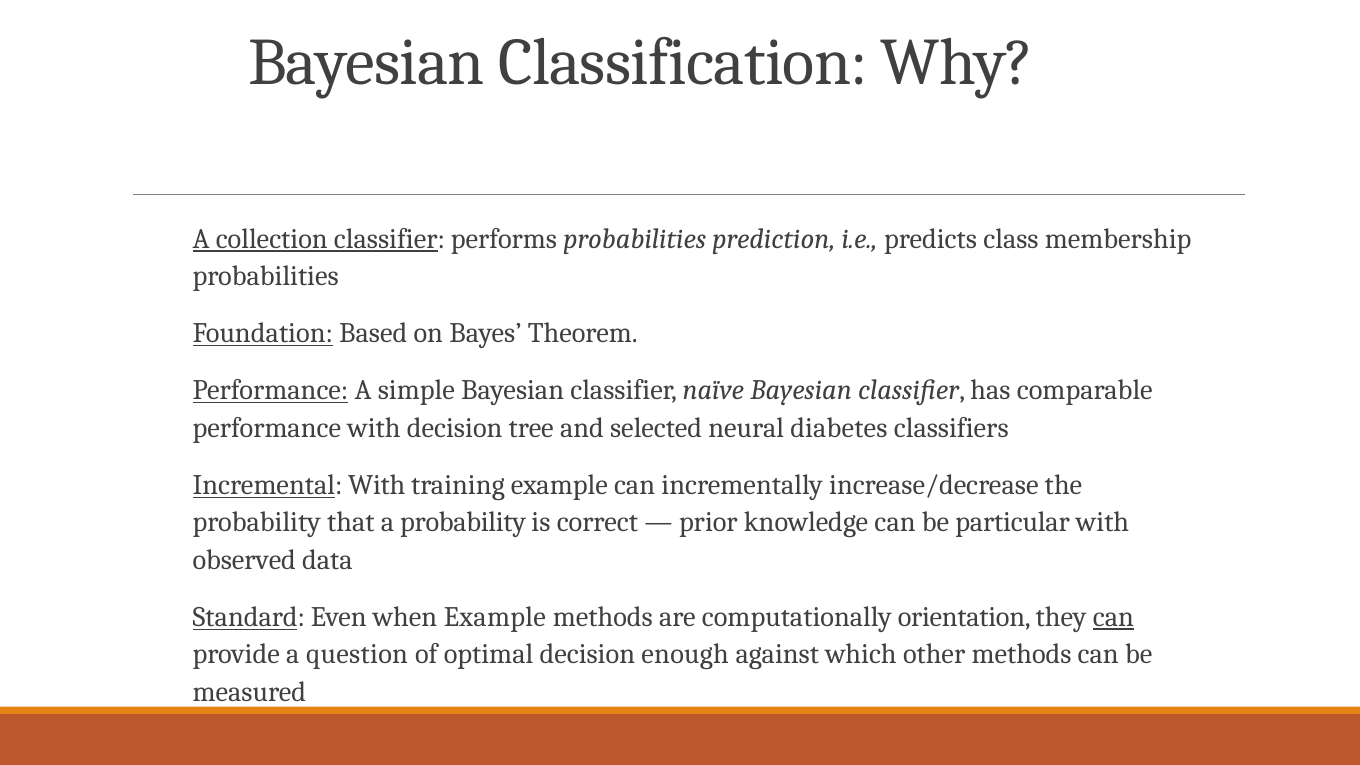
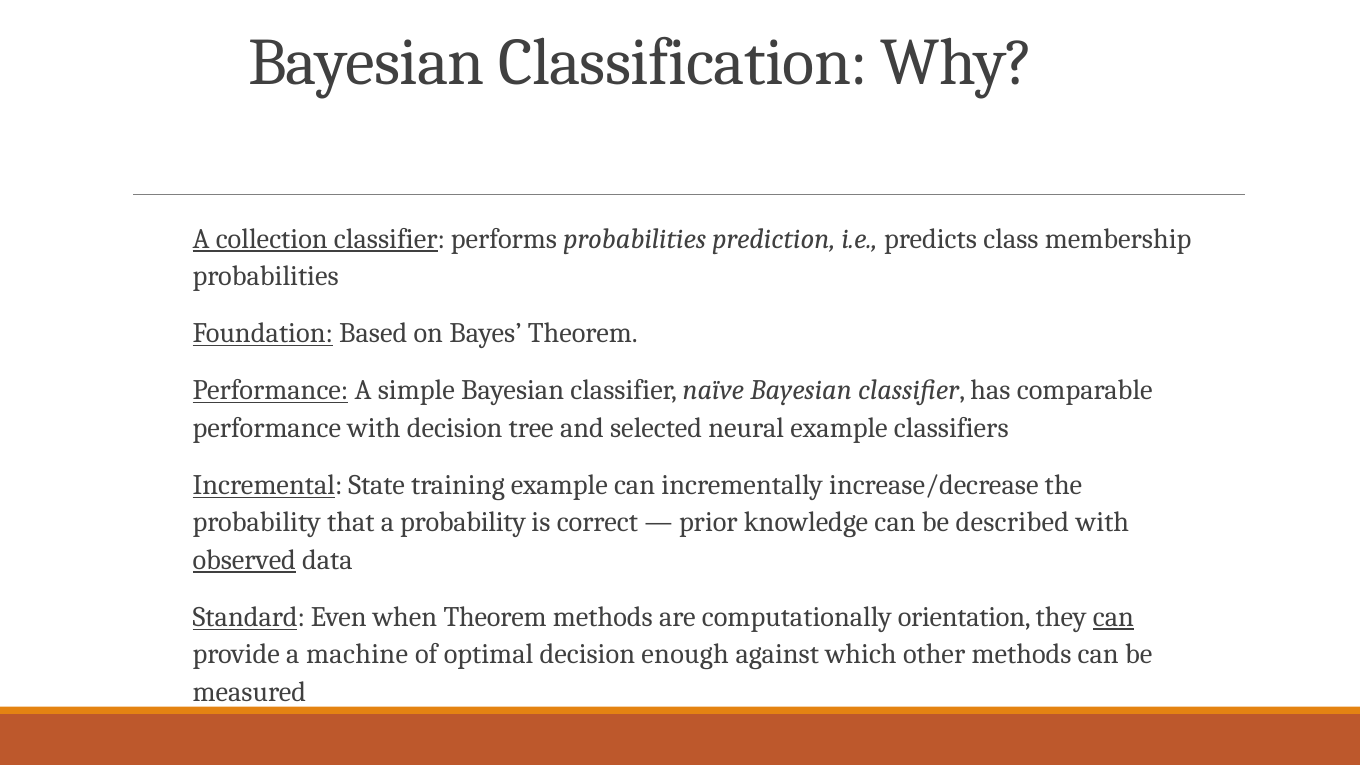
neural diabetes: diabetes -> example
Incremental With: With -> State
particular: particular -> described
observed underline: none -> present
when Example: Example -> Theorem
question: question -> machine
